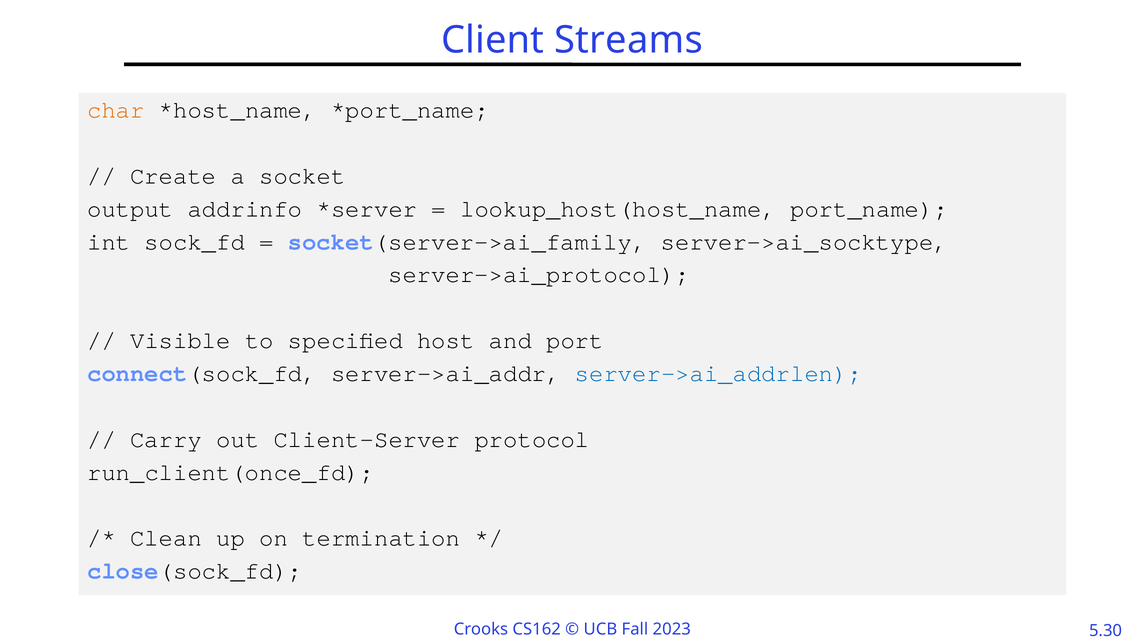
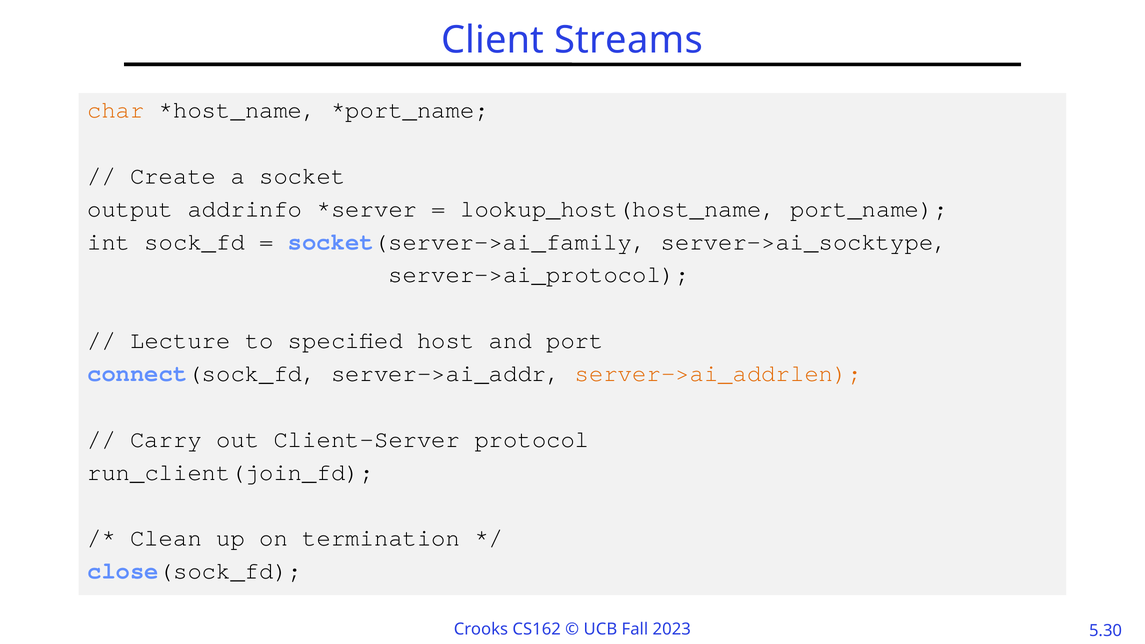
Visible: Visible -> Lecture
server->ai_addrlen colour: blue -> orange
run_client(once_fd: run_client(once_fd -> run_client(join_fd
